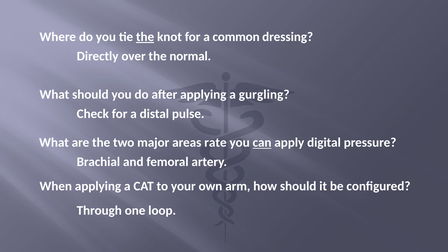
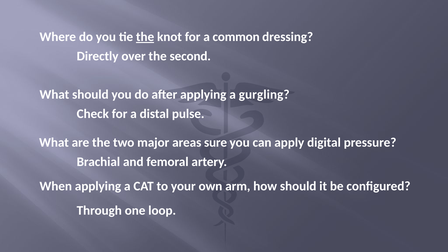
normal: normal -> second
rate: rate -> sure
can underline: present -> none
